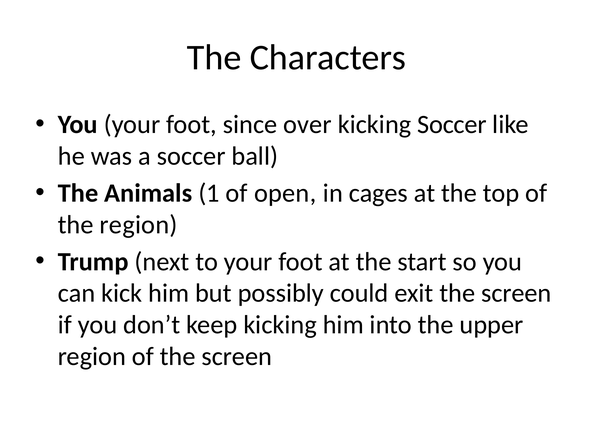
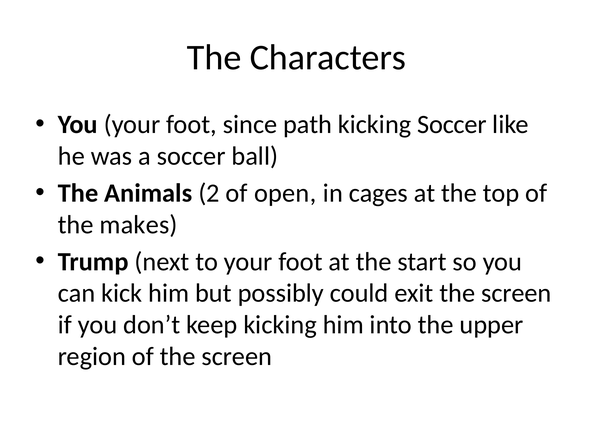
over: over -> path
1: 1 -> 2
the region: region -> makes
